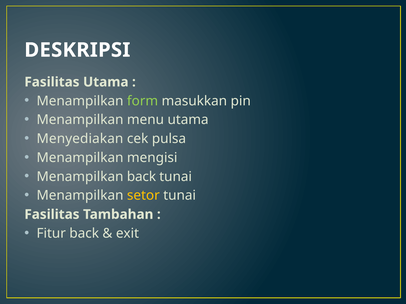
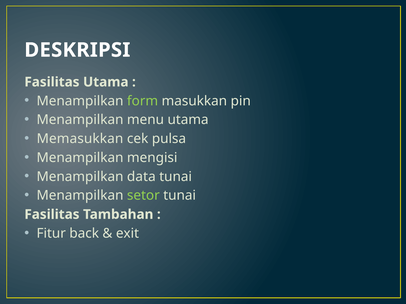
Menyediakan: Menyediakan -> Memasukkan
Menampilkan back: back -> data
setor colour: yellow -> light green
